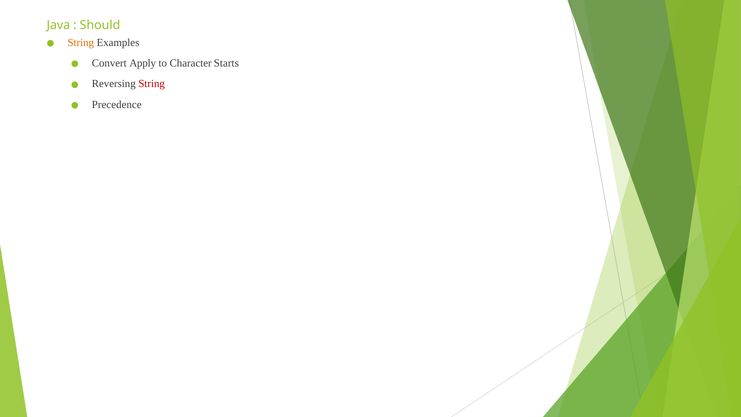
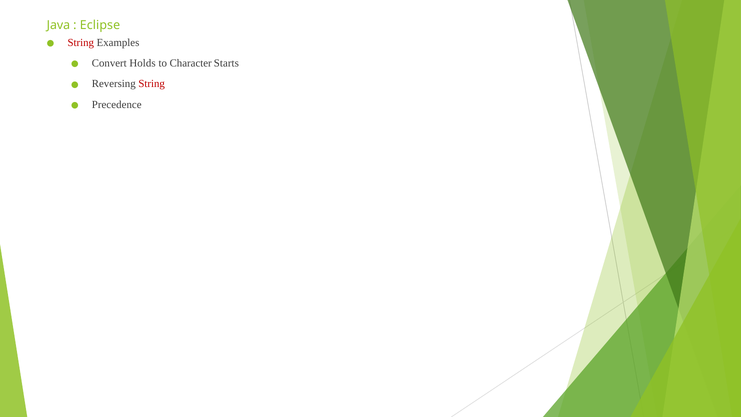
Should: Should -> Eclipse
String at (81, 42) colour: orange -> red
Apply: Apply -> Holds
